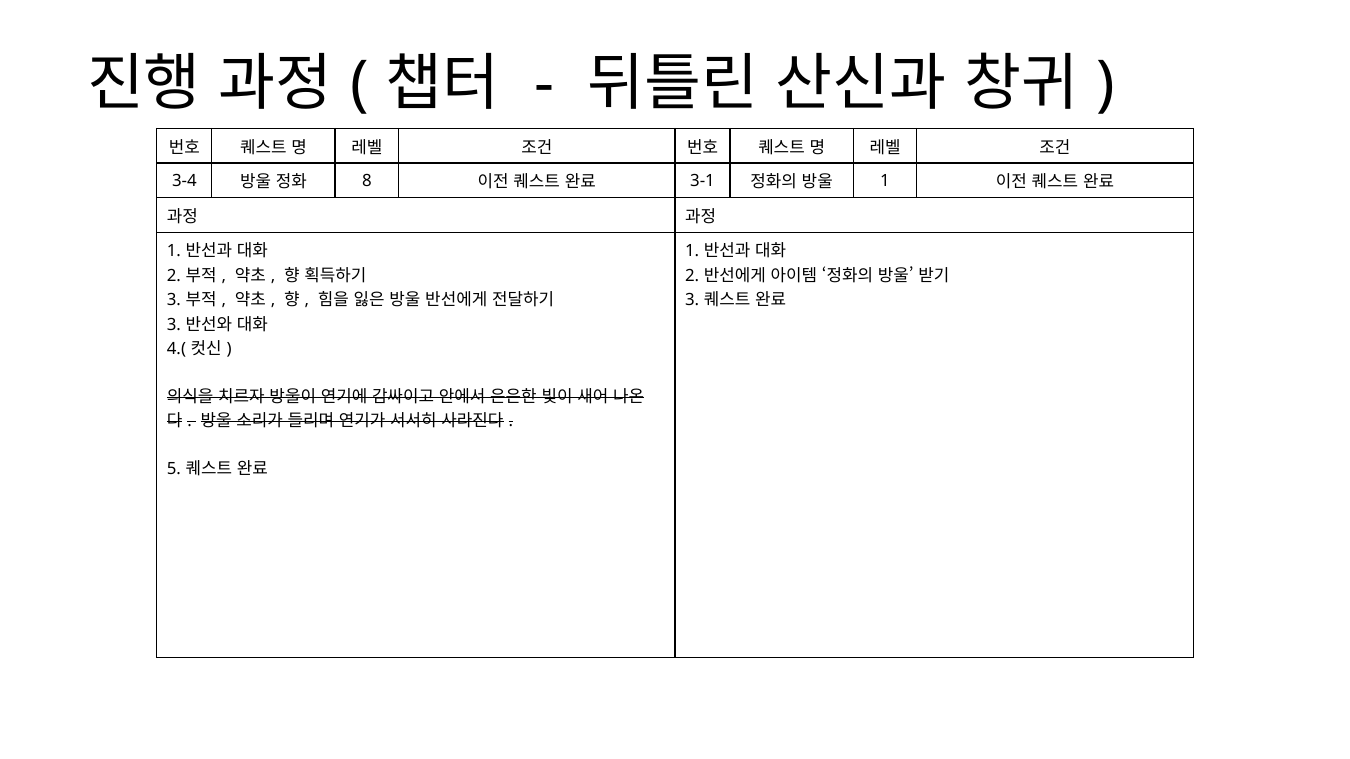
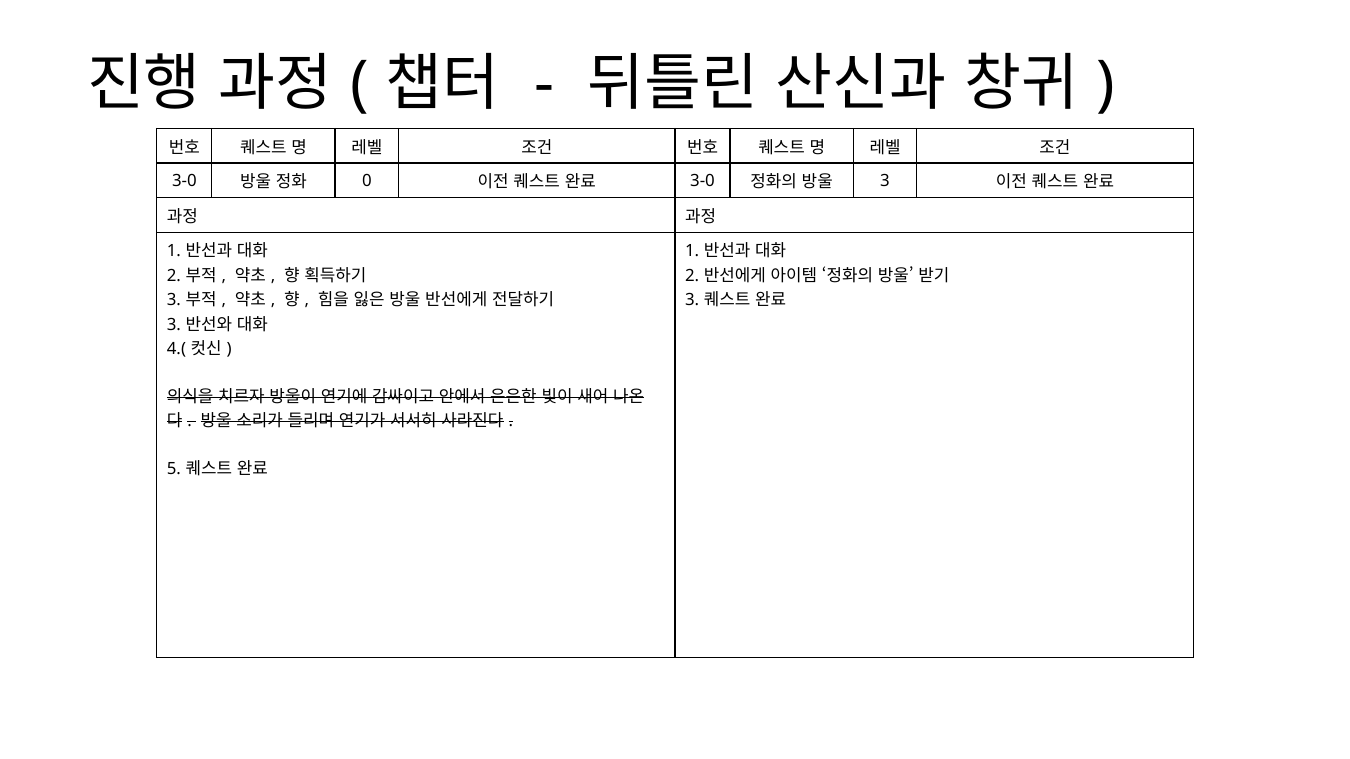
3-4 at (184, 181): 3-4 -> 3-0
8: 8 -> 0
3-1 at (703, 181): 3-1 -> 3-0
1 at (885, 181): 1 -> 3
